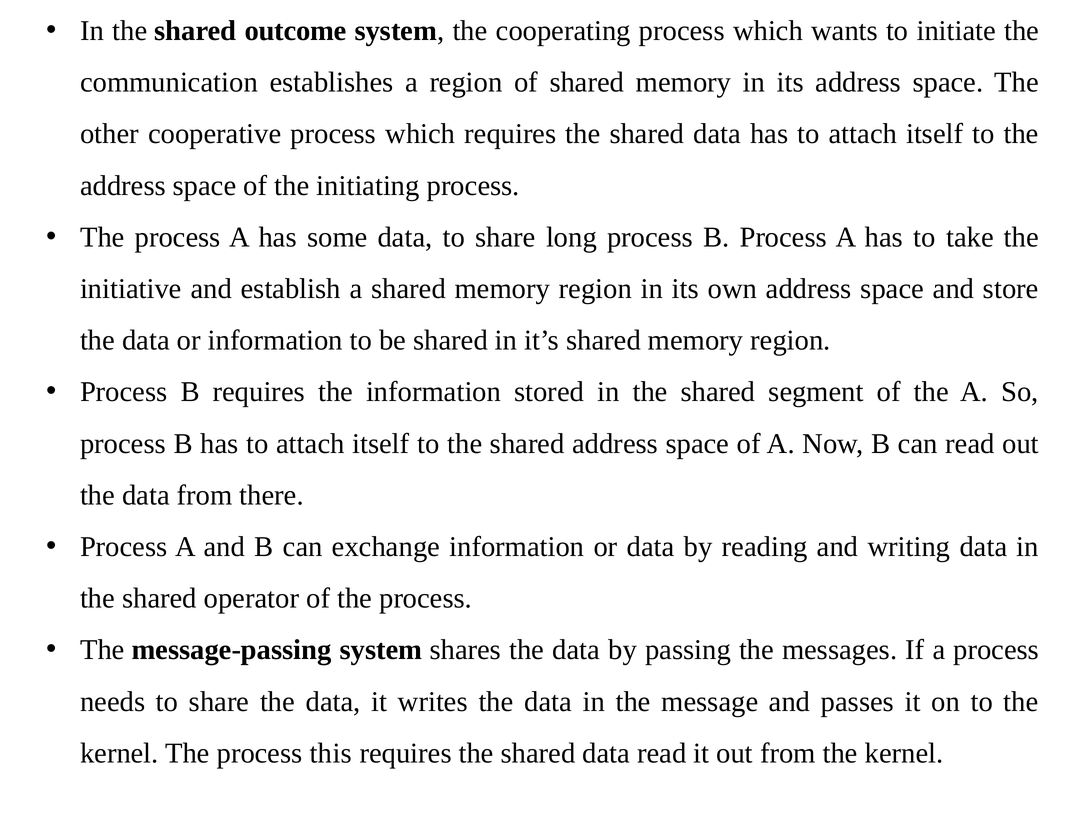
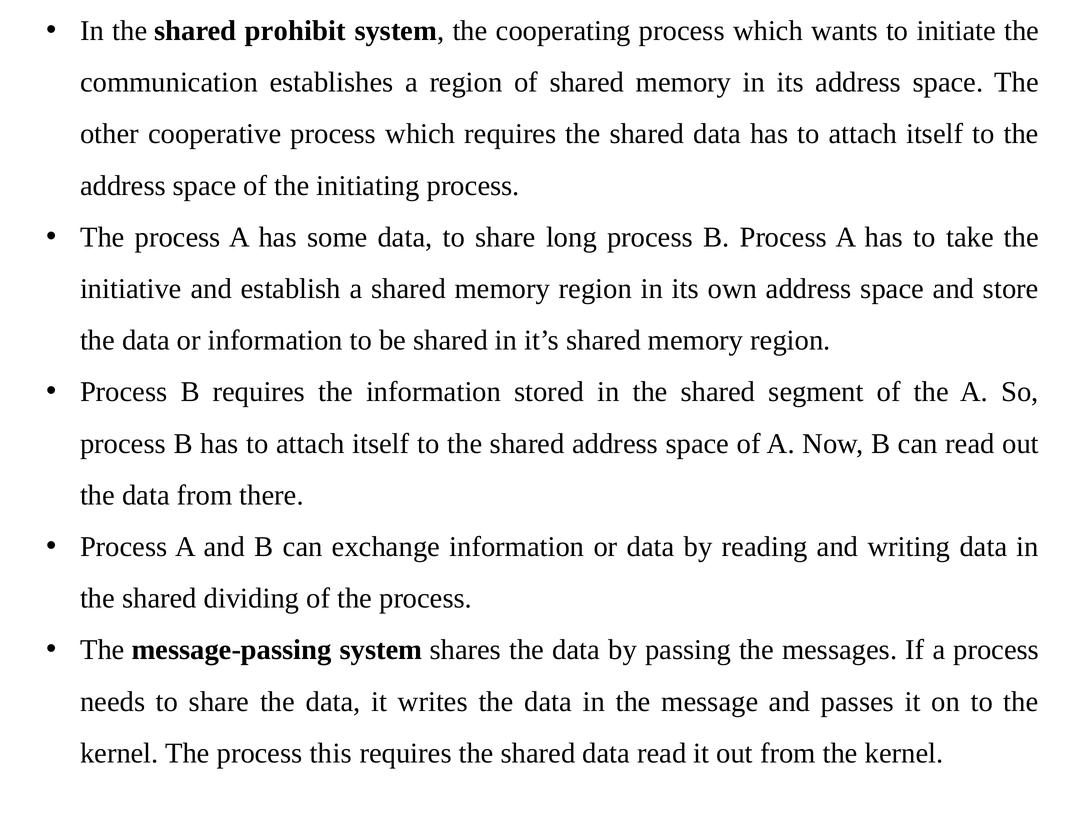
outcome: outcome -> prohibit
operator: operator -> dividing
